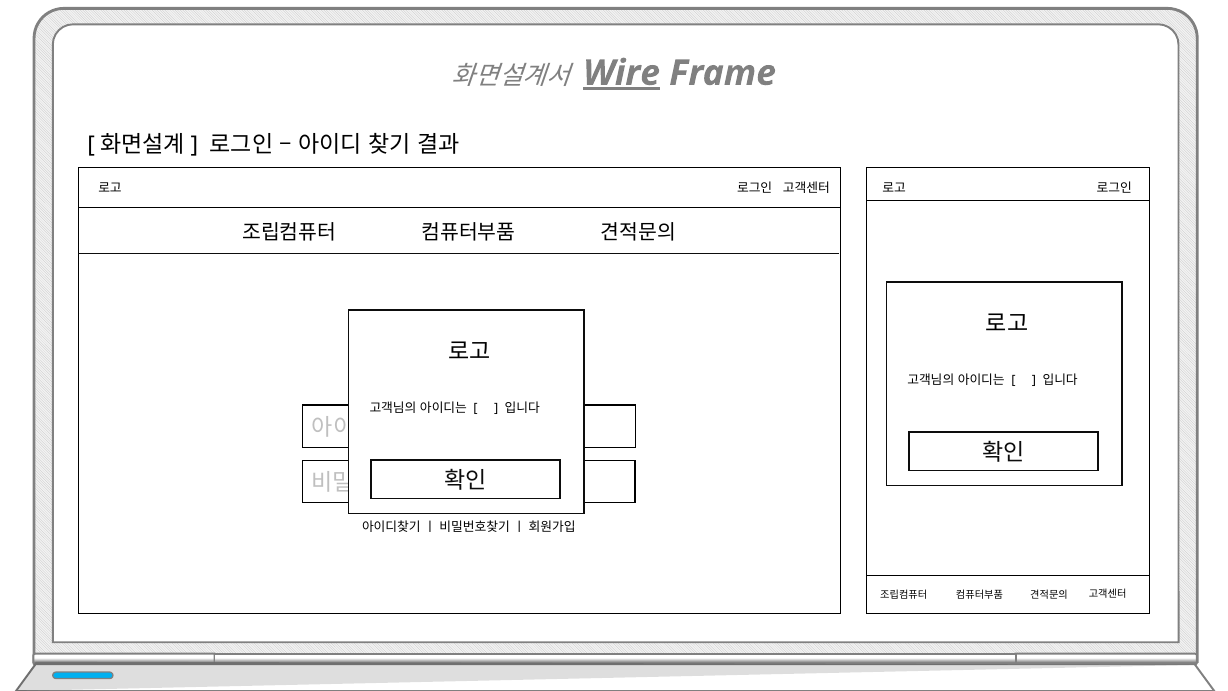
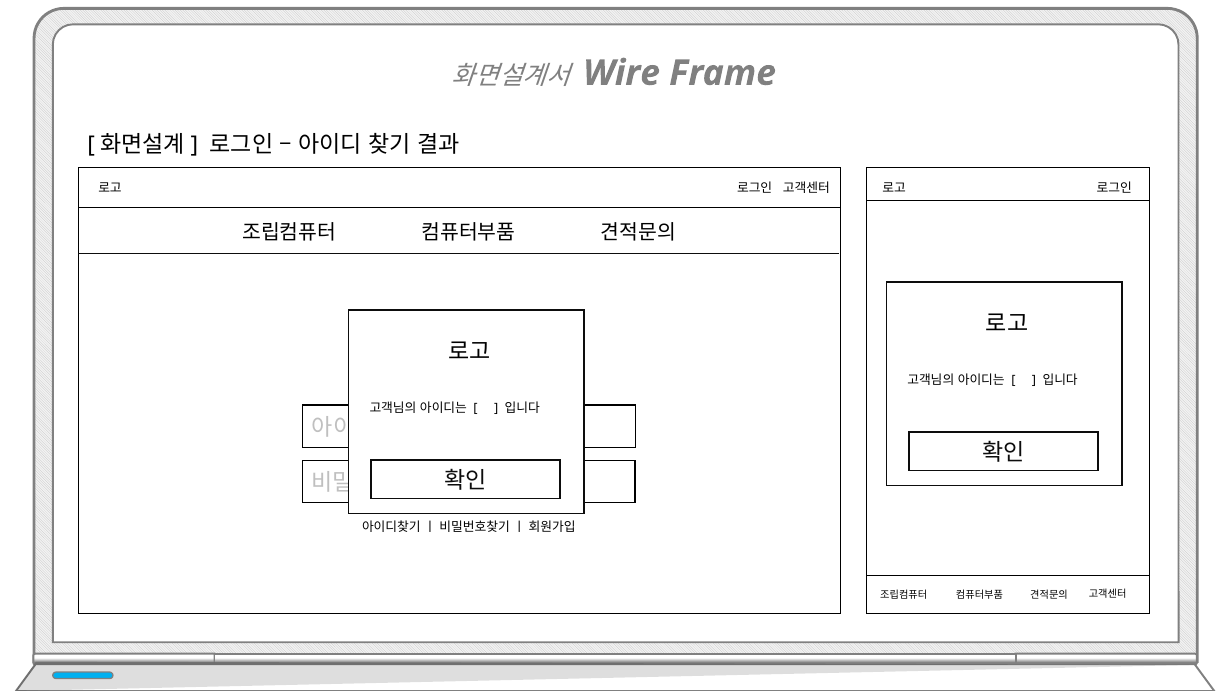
Wire underline: present -> none
